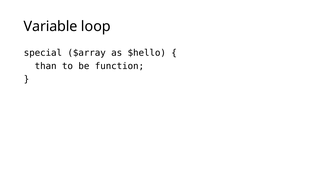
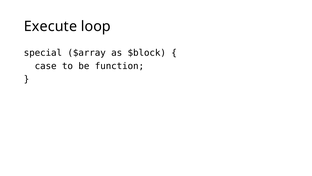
Variable: Variable -> Execute
$hello: $hello -> $block
than: than -> case
